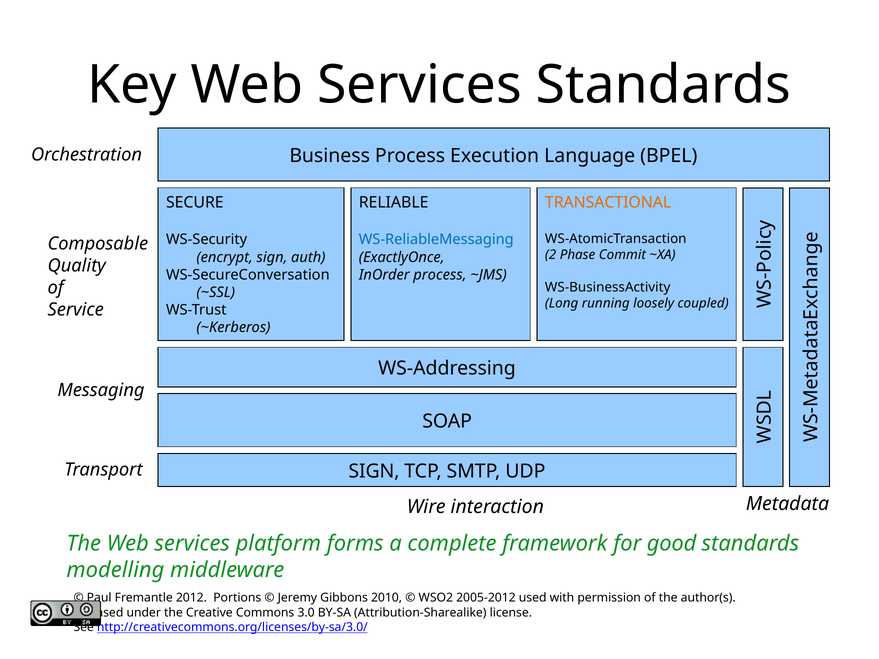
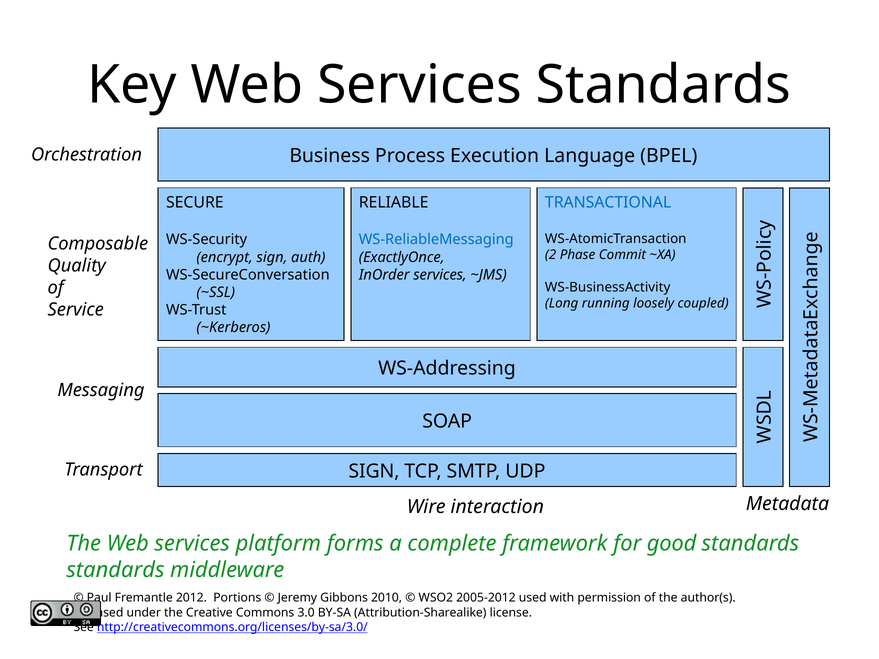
TRANSACTIONAL colour: orange -> blue
InOrder process: process -> services
modelling at (115, 570): modelling -> standards
